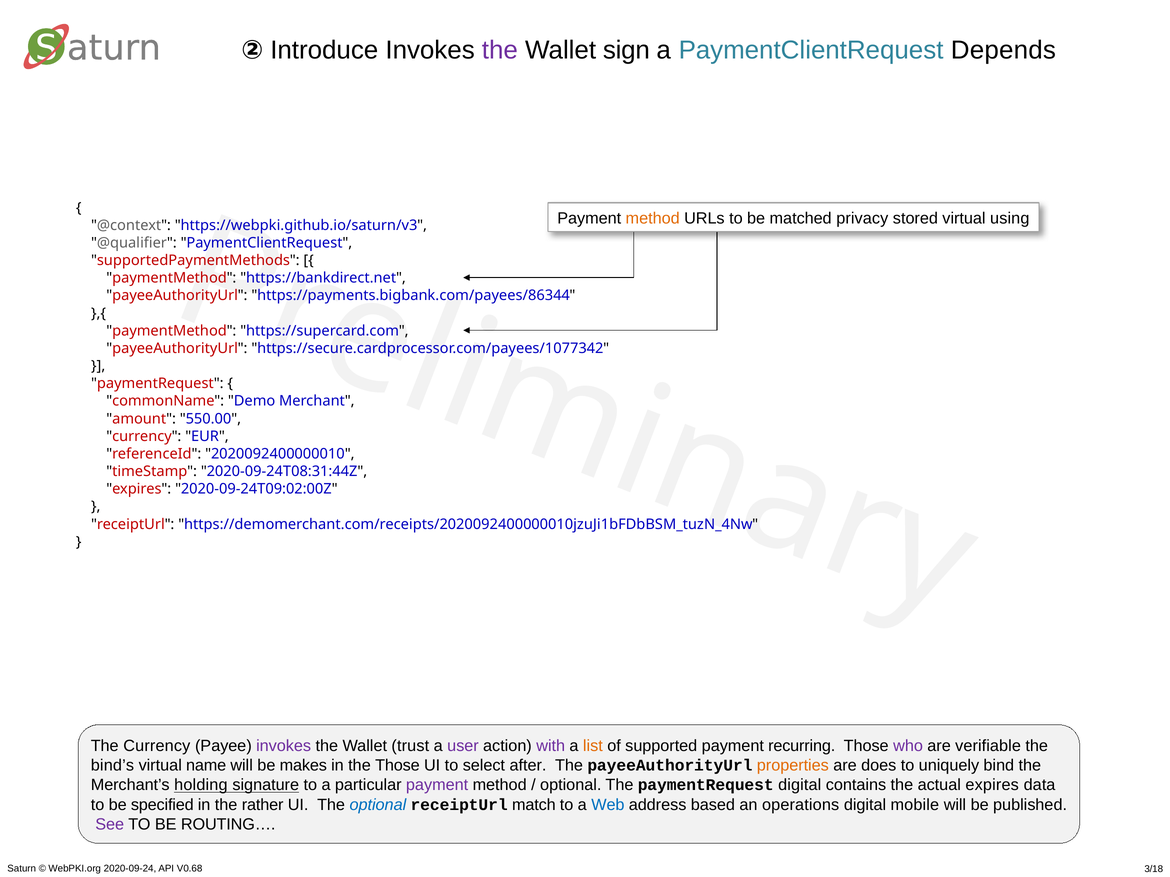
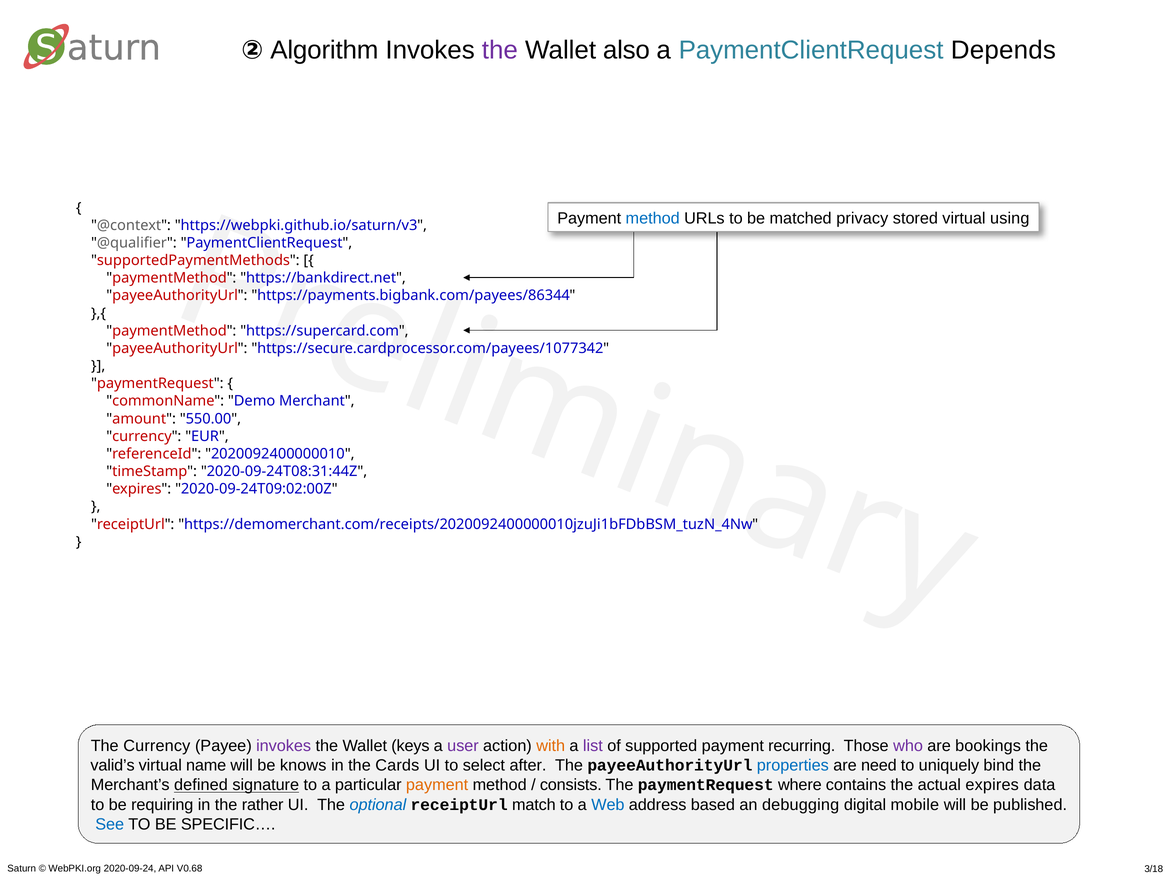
Introduce: Introduce -> Algorithm
sign: sign -> also
method at (653, 218) colour: orange -> blue
trust: trust -> keys
with colour: purple -> orange
list colour: orange -> purple
verifiable: verifiable -> bookings
bind’s: bind’s -> valid’s
makes: makes -> knows
the Those: Those -> Cards
properties colour: orange -> blue
does: does -> need
holding: holding -> defined
payment at (437, 786) colour: purple -> orange
optional at (571, 786): optional -> consists
paymentRequest digital: digital -> where
specified: specified -> requiring
operations: operations -> debugging
See colour: purple -> blue
ROUTING…: ROUTING… -> SPECIFIC…
